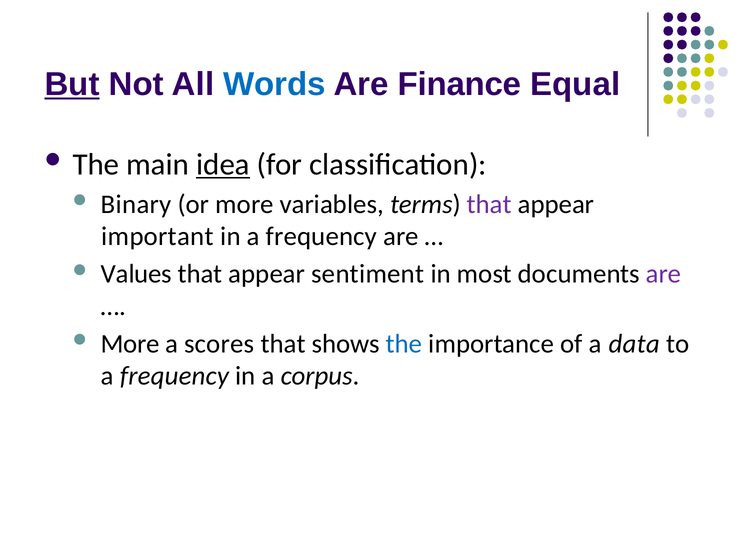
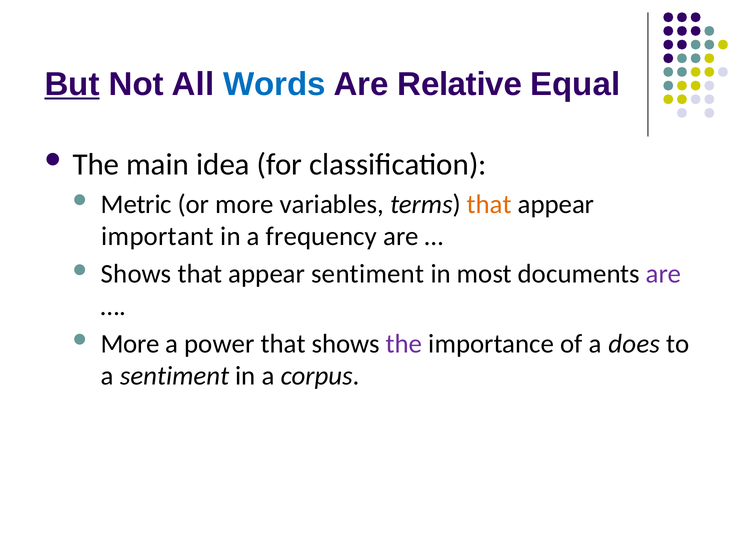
Finance: Finance -> Relative
idea underline: present -> none
Binary: Binary -> Metric
that at (489, 204) colour: purple -> orange
Values at (136, 274): Values -> Shows
scores: scores -> power
the at (404, 344) colour: blue -> purple
data: data -> does
frequency at (174, 376): frequency -> sentiment
